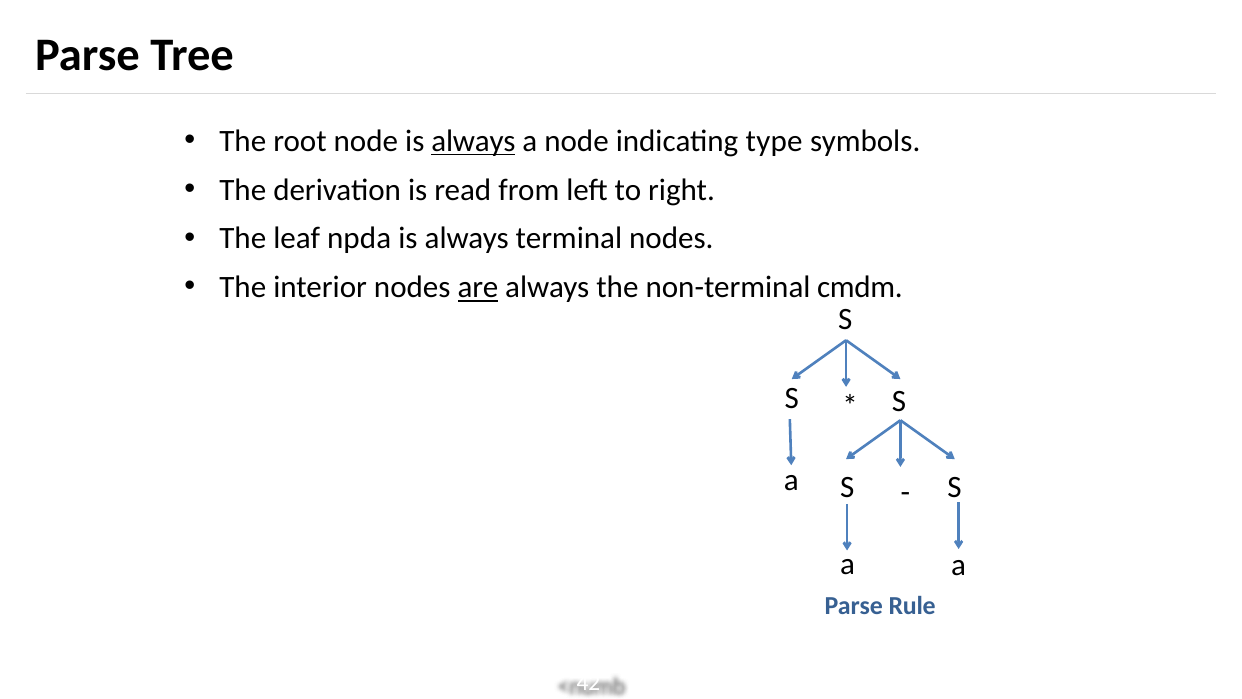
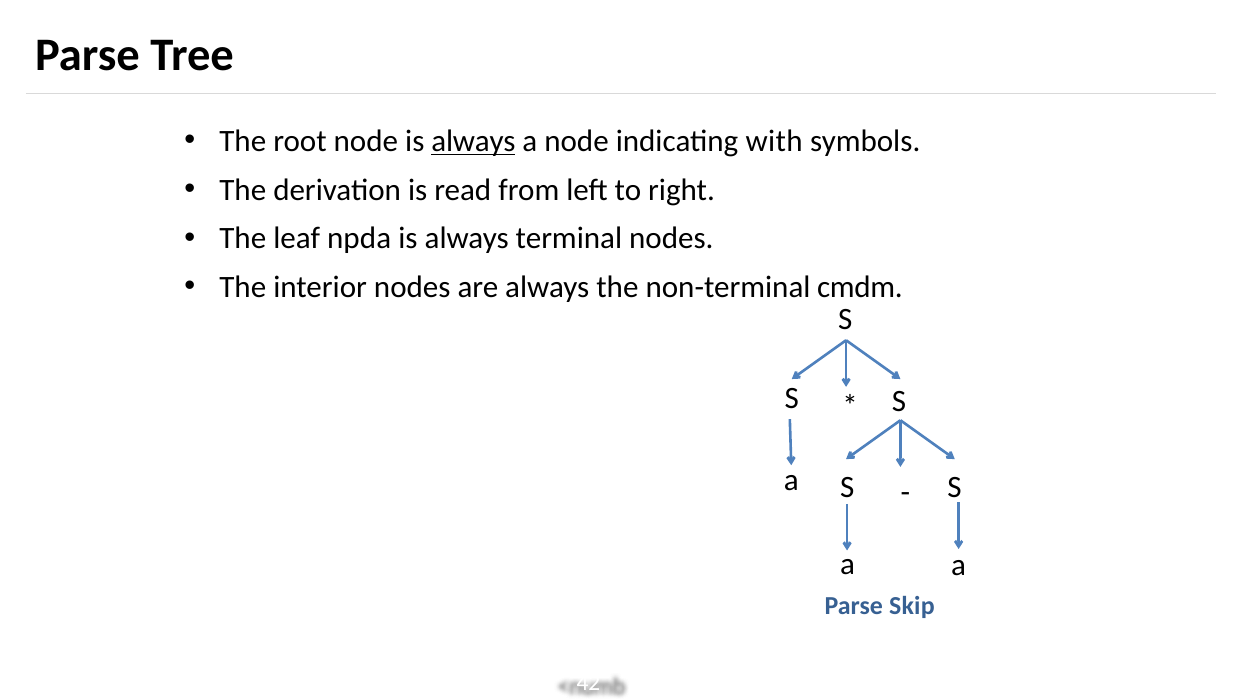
type: type -> with
are underline: present -> none
Rule: Rule -> Skip
